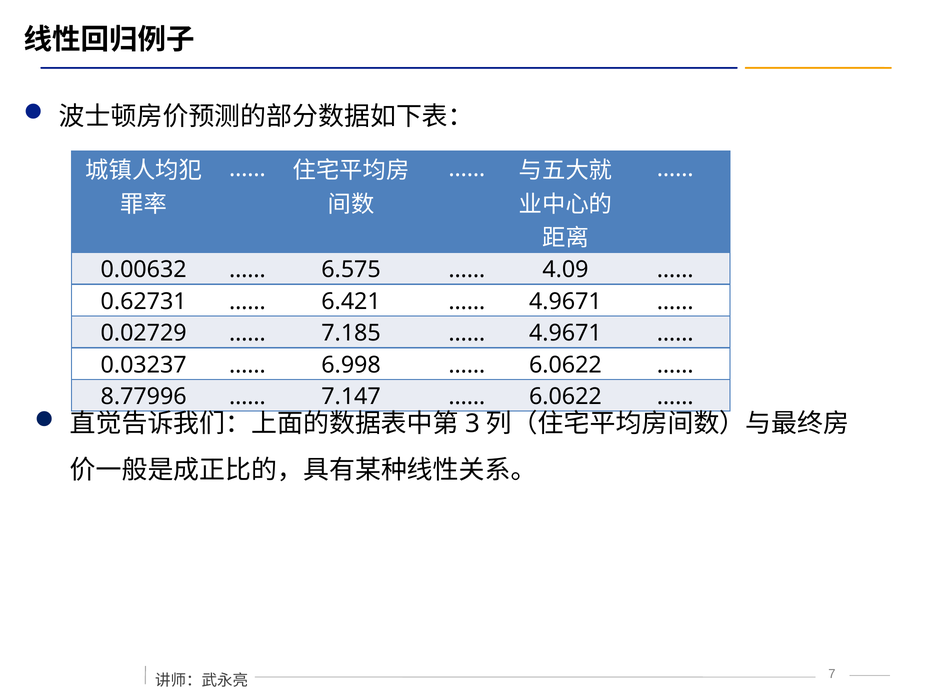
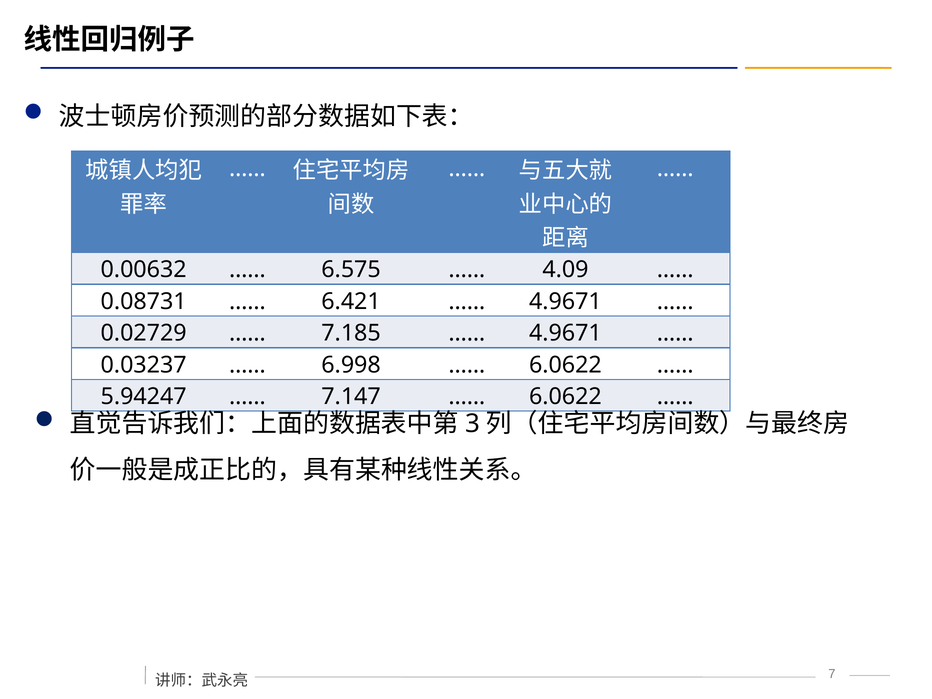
0.62731: 0.62731 -> 0.08731
8.77996: 8.77996 -> 5.94247
